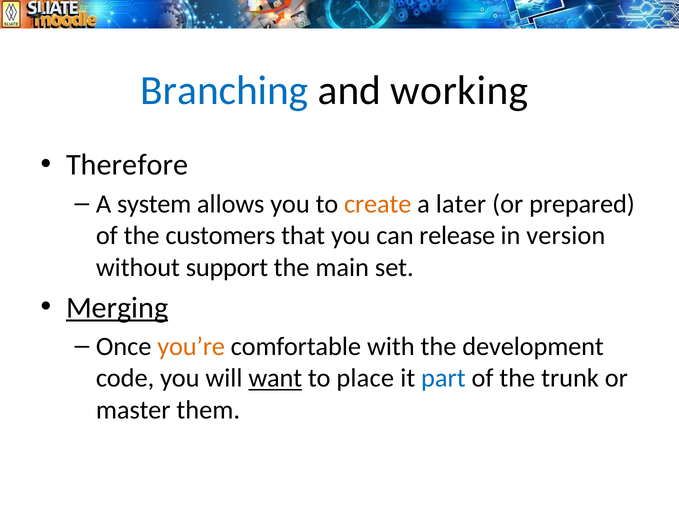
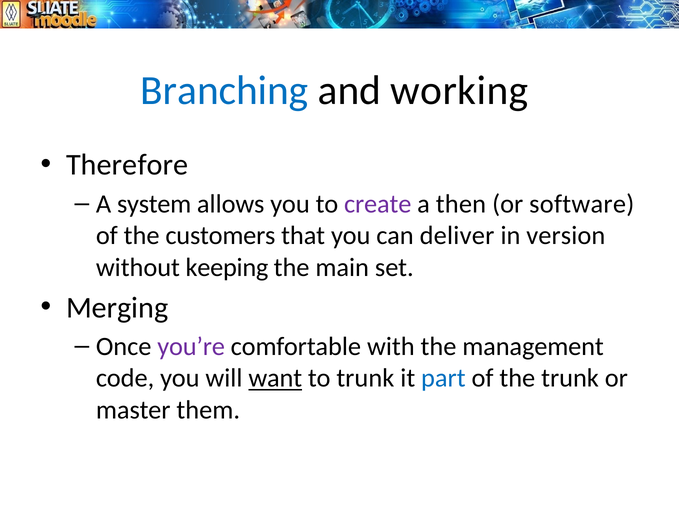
create colour: orange -> purple
later: later -> then
prepared: prepared -> software
release: release -> deliver
support: support -> keeping
Merging underline: present -> none
you’re colour: orange -> purple
development: development -> management
to place: place -> trunk
